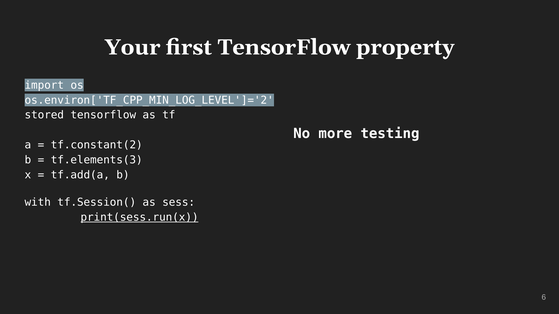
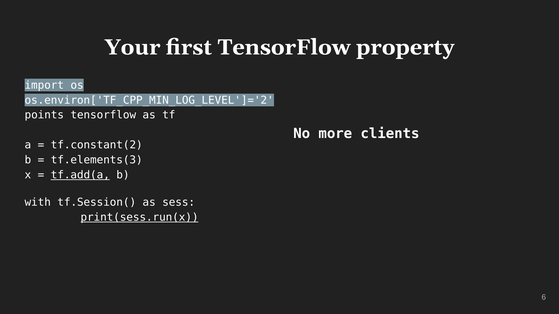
stored: stored -> points
testing: testing -> clients
tf.add(a underline: none -> present
